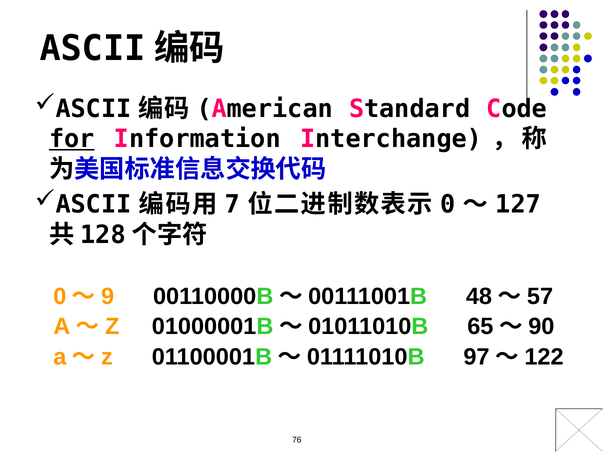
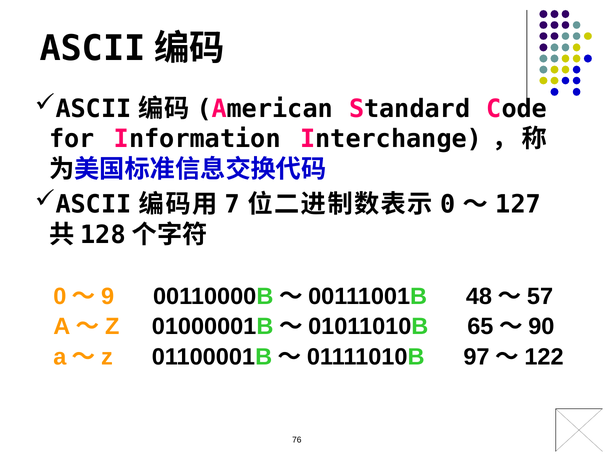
for underline: present -> none
